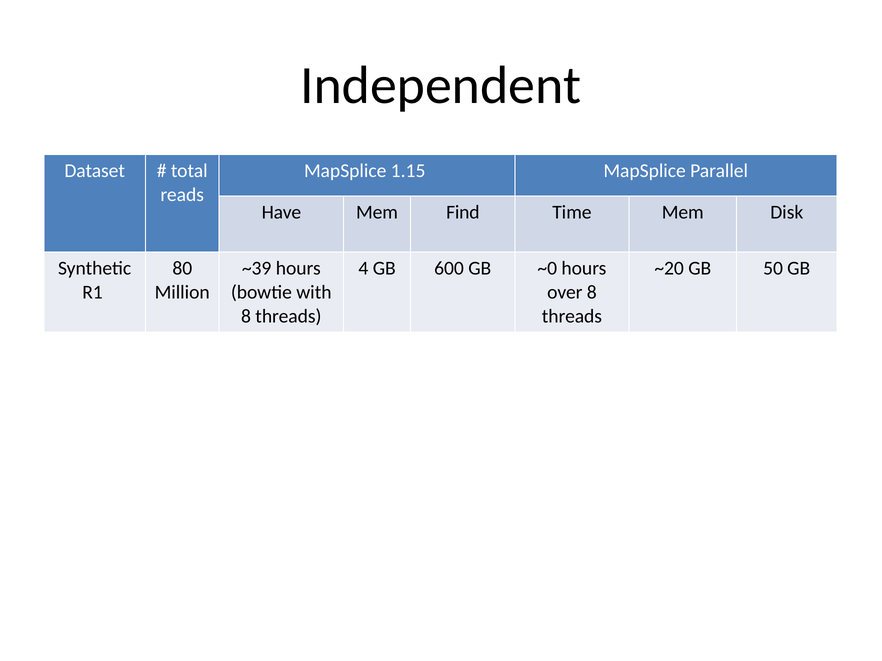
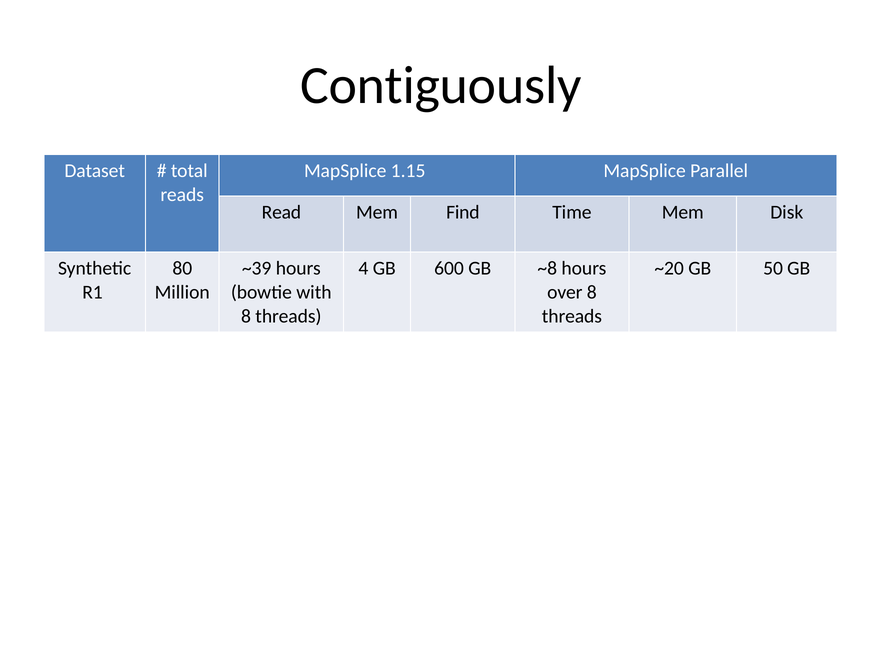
Independent: Independent -> Contiguously
Have: Have -> Read
~0: ~0 -> ~8
